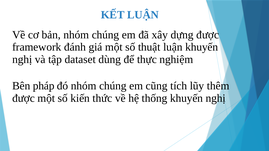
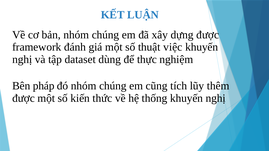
thuật luận: luận -> việc
